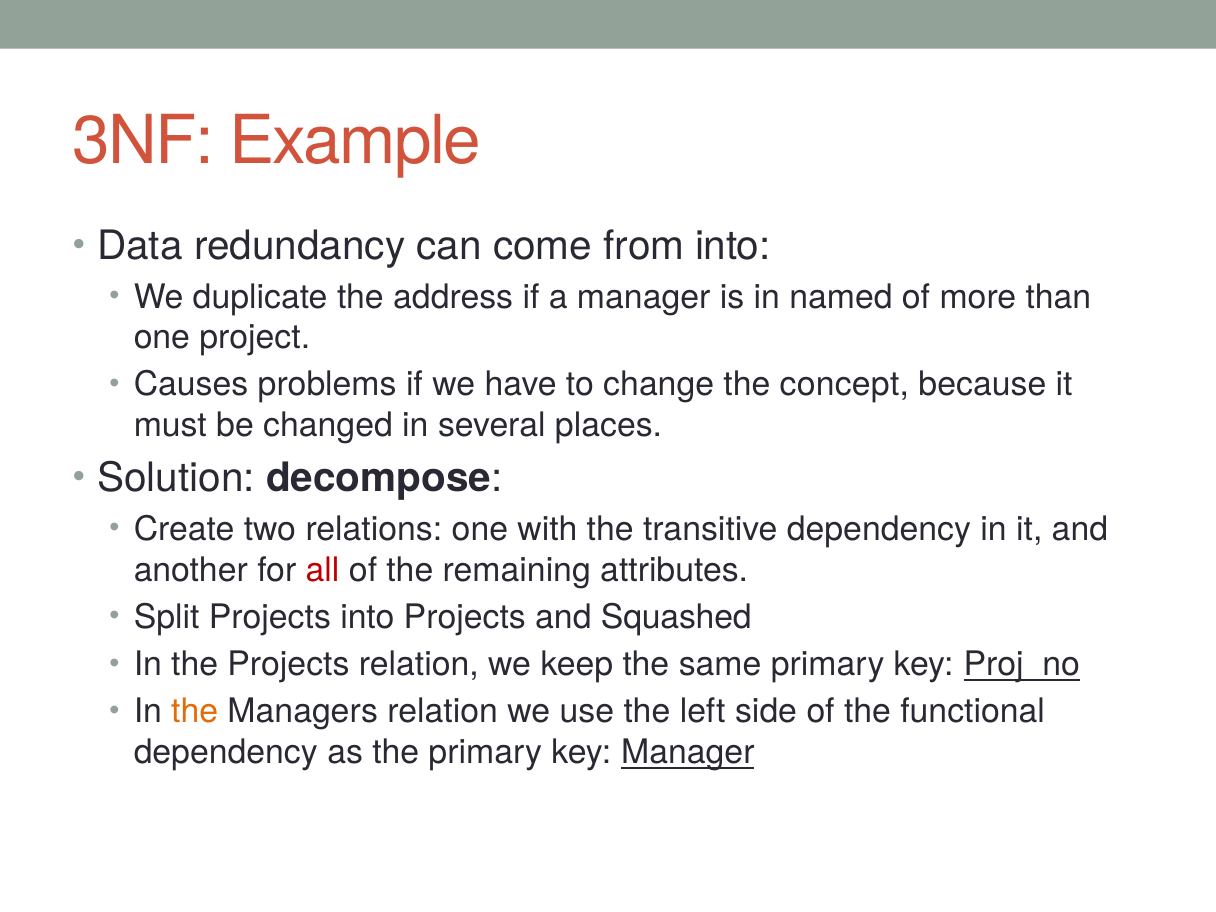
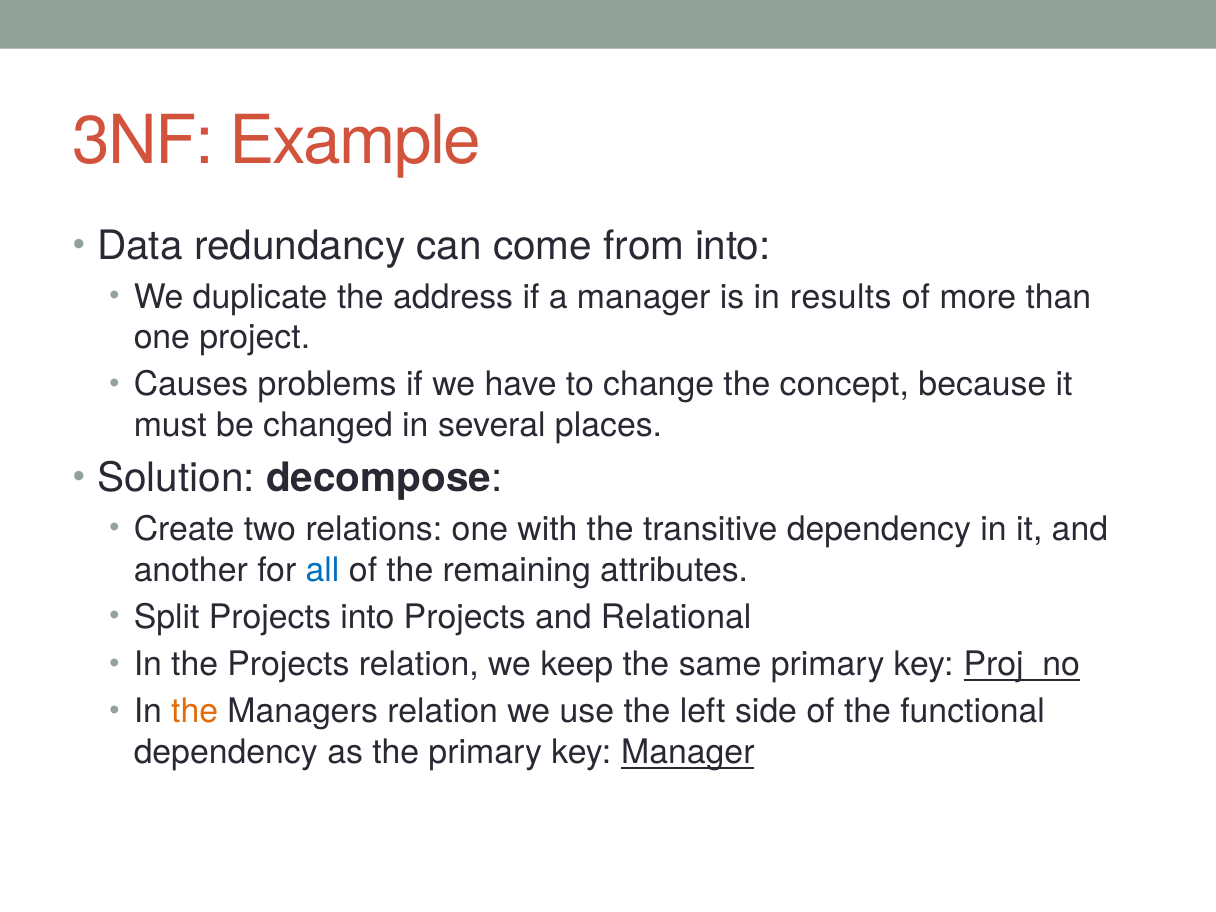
named: named -> results
all colour: red -> blue
Squashed: Squashed -> Relational
